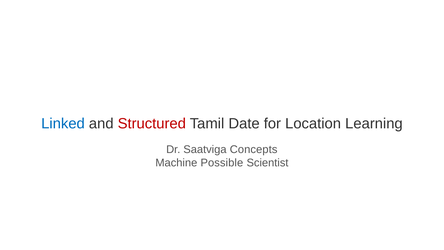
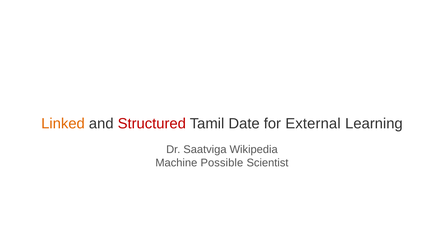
Linked colour: blue -> orange
Location: Location -> External
Concepts: Concepts -> Wikipedia
